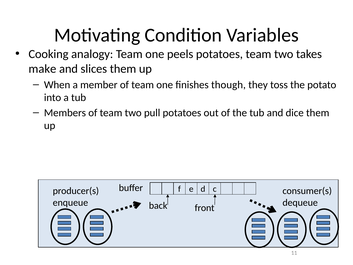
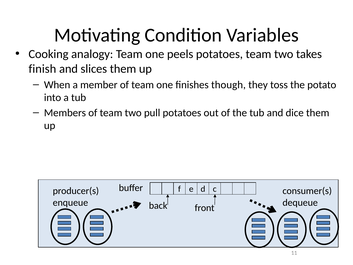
make: make -> finish
